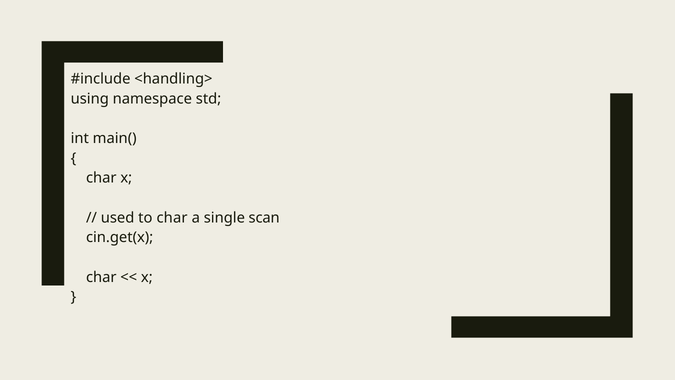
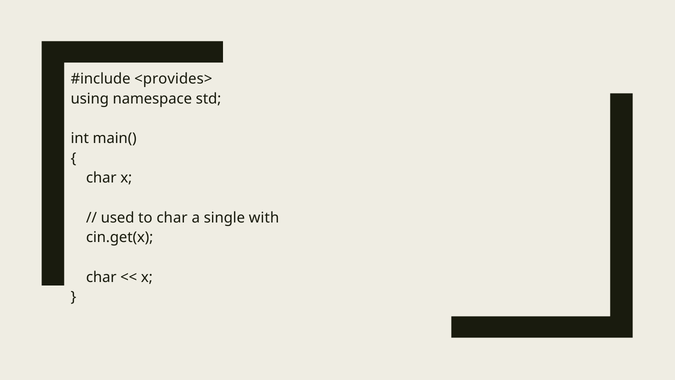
<handling>: <handling> -> <provides>
scan: scan -> with
